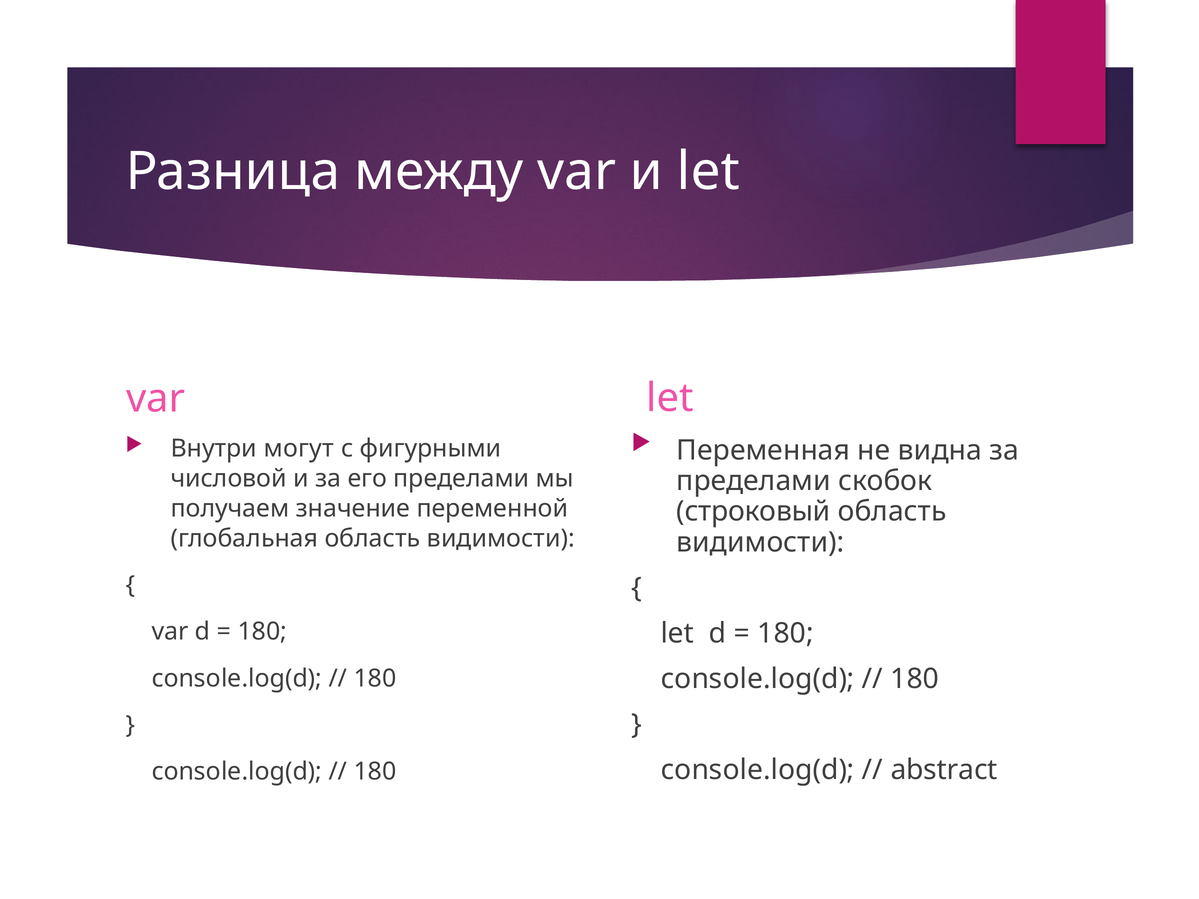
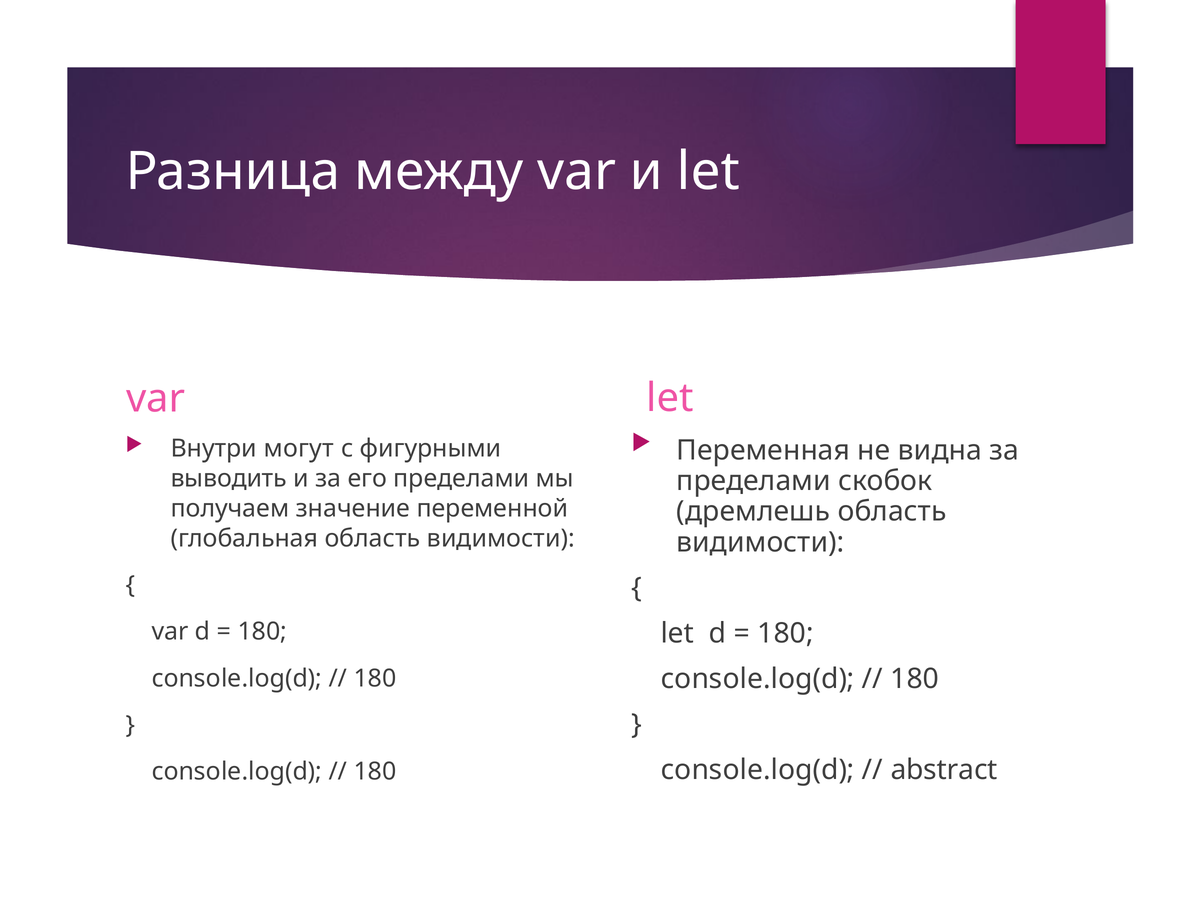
числовой: числовой -> выводить
строковый: строковый -> дремлешь
